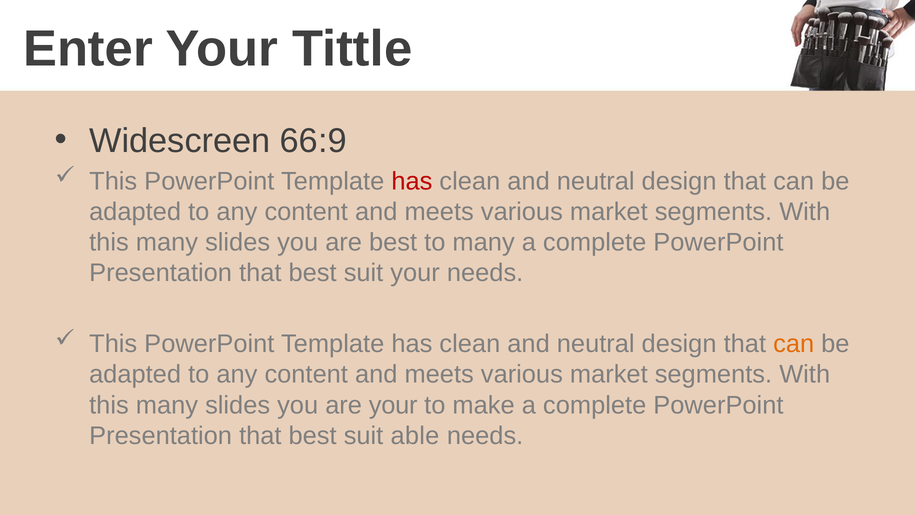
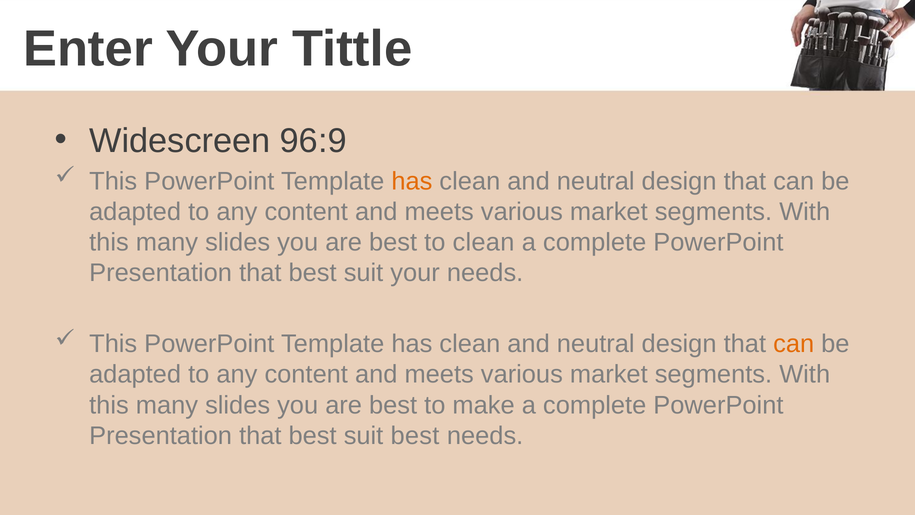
66:9: 66:9 -> 96:9
has at (412, 181) colour: red -> orange
to many: many -> clean
your at (393, 405): your -> best
suit able: able -> best
